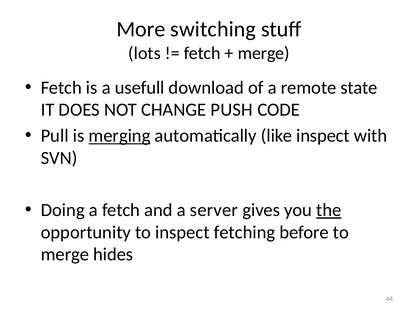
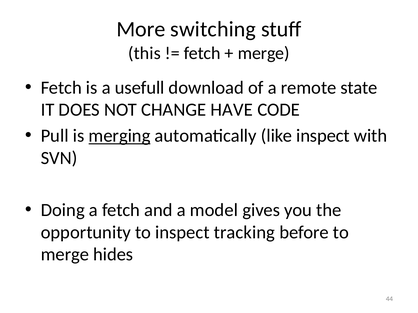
lots: lots -> this
PUSH: PUSH -> HAVE
server: server -> model
the underline: present -> none
fetching: fetching -> tracking
